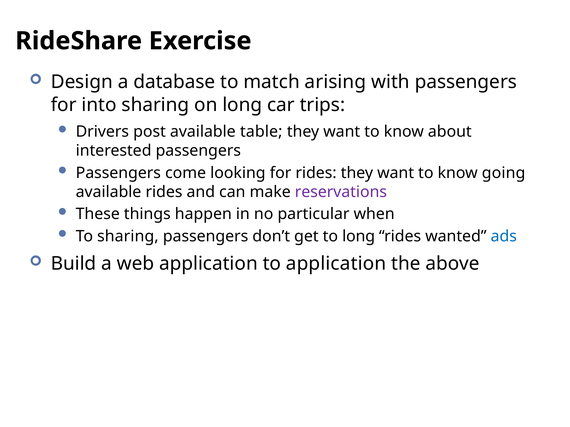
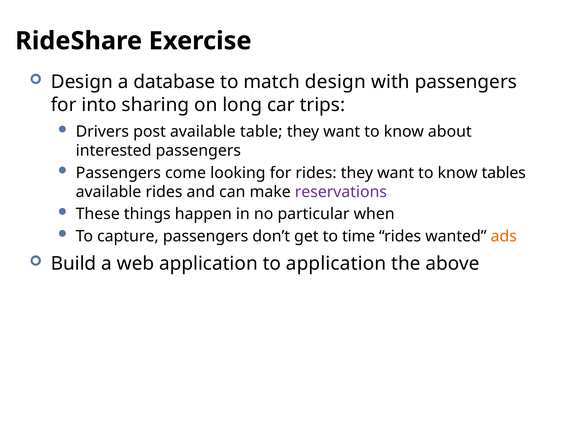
match arising: arising -> design
going: going -> tables
To sharing: sharing -> capture
to long: long -> time
ads colour: blue -> orange
